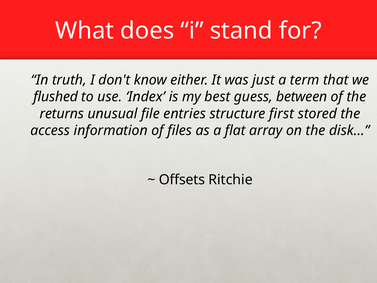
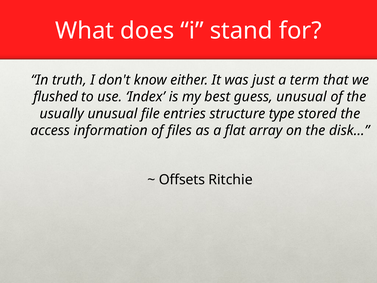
guess between: between -> unusual
returns: returns -> usually
first: first -> type
